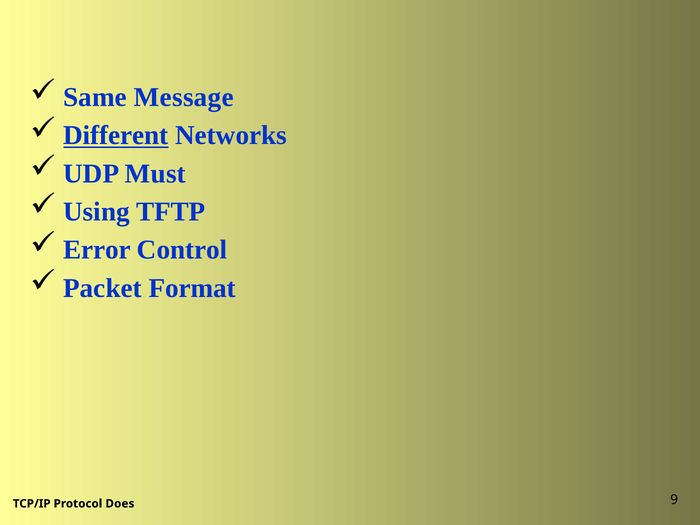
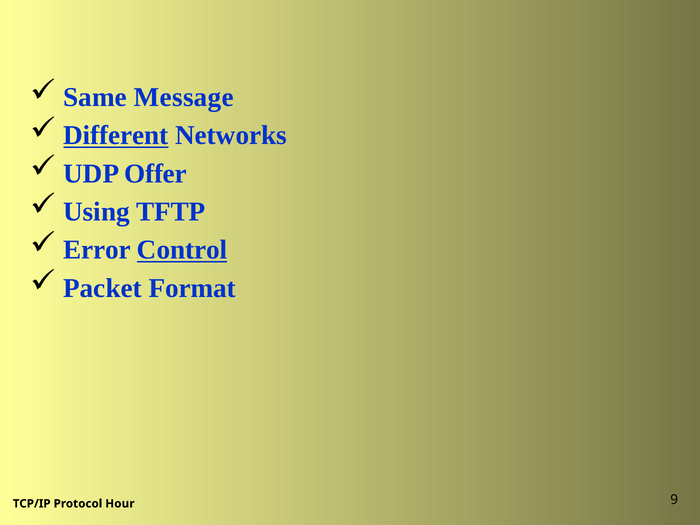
Must: Must -> Offer
Control underline: none -> present
Does: Does -> Hour
